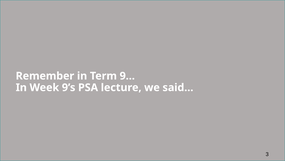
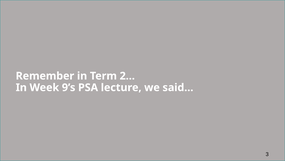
9…: 9… -> 2…
